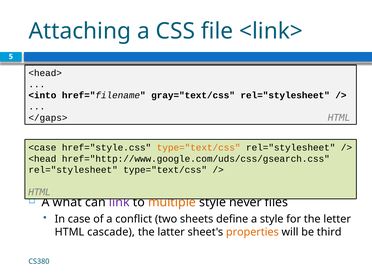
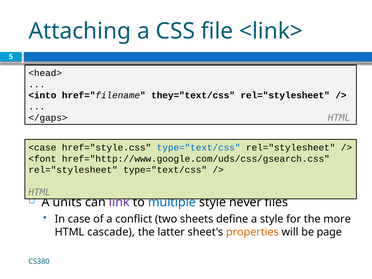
gray="text/css: gray="text/css -> they="text/css
type="text/css at (199, 148) colour: orange -> blue
<head: <head -> <font
what: what -> units
multiple colour: orange -> blue
letter: letter -> more
third: third -> page
